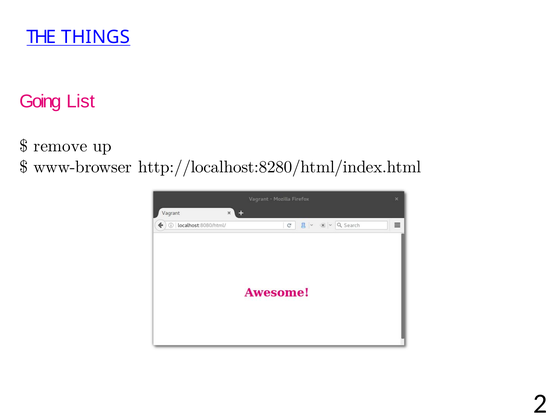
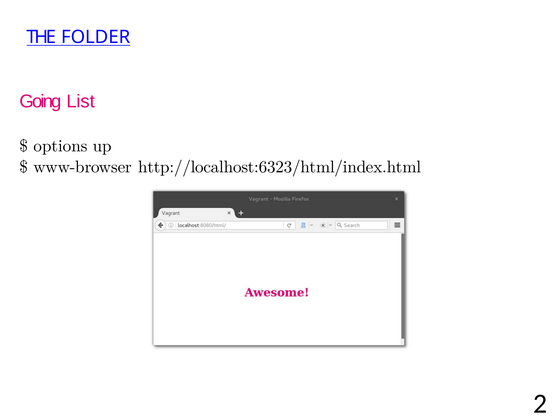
THINGS: THINGS -> FOLDER
remove: remove -> options
http://localhost:8280/html/index.html: http://localhost:8280/html/index.html -> http://localhost:6323/html/index.html
